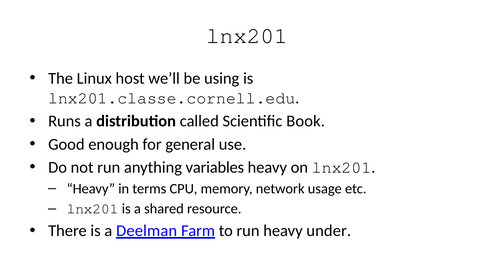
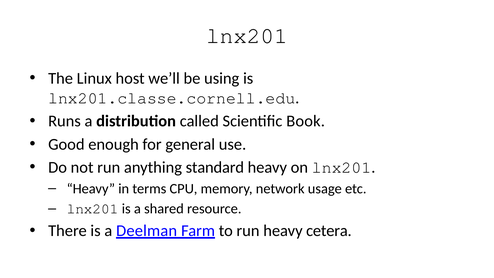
variables: variables -> standard
under: under -> cetera
